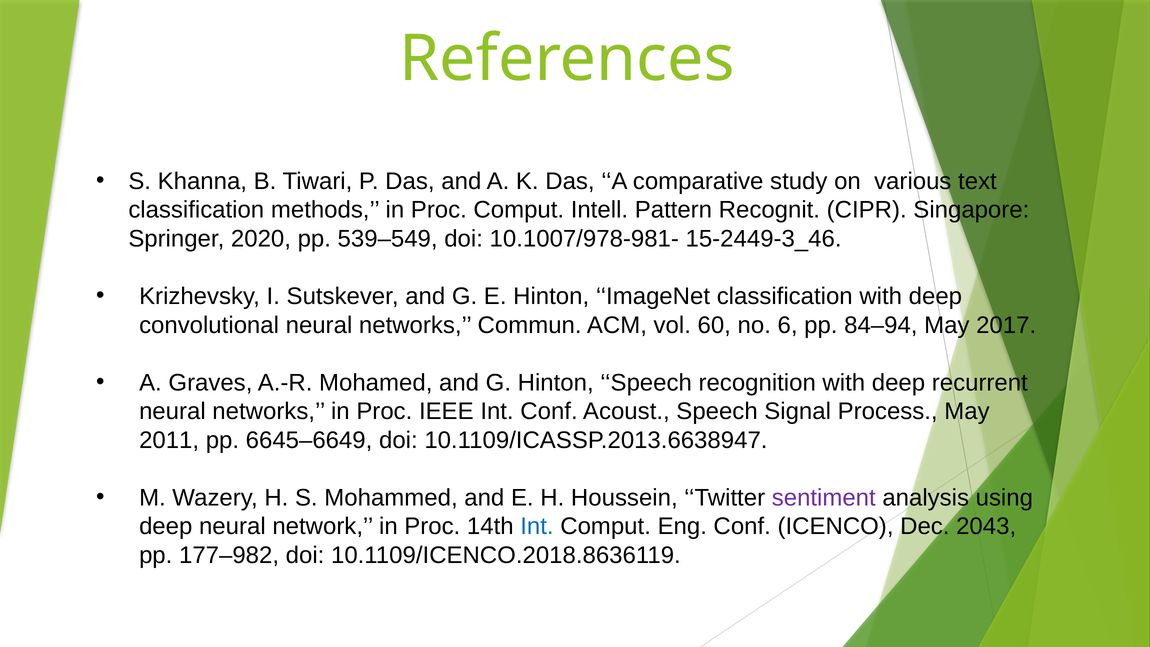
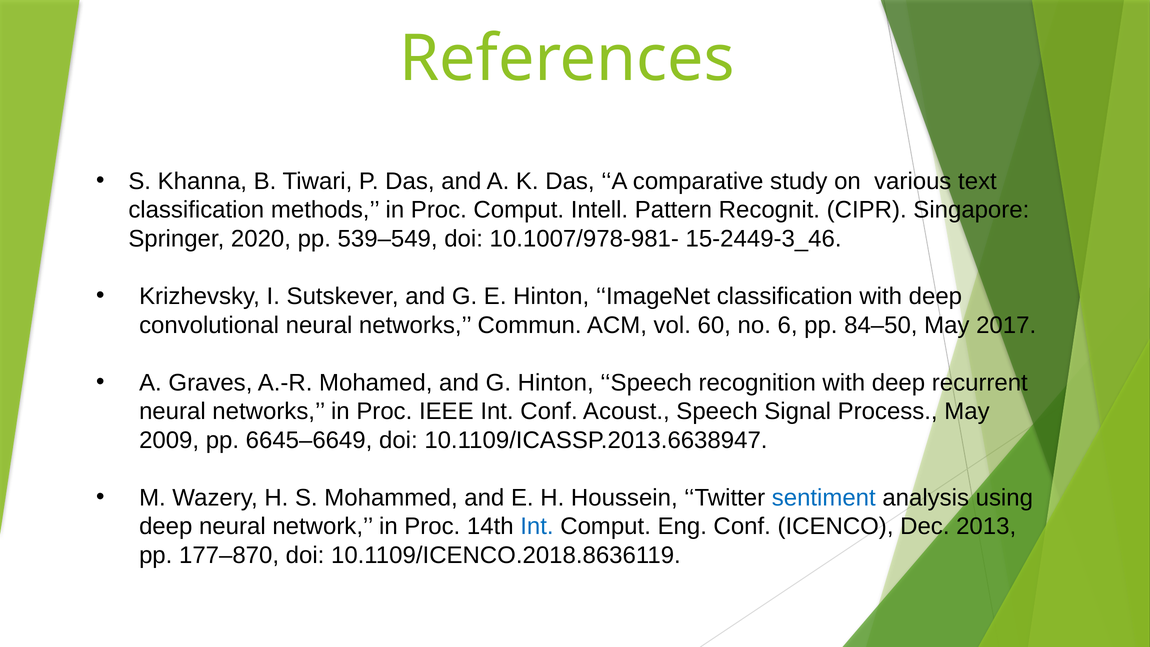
84–94: 84–94 -> 84–50
2011: 2011 -> 2009
sentiment colour: purple -> blue
2043: 2043 -> 2013
177–982: 177–982 -> 177–870
